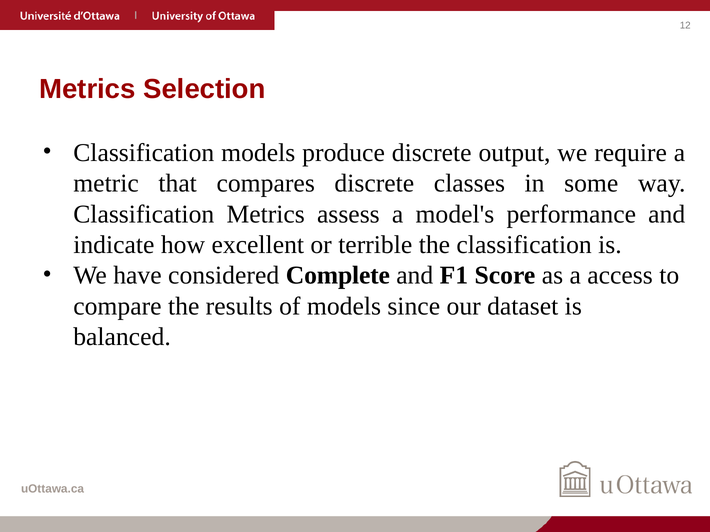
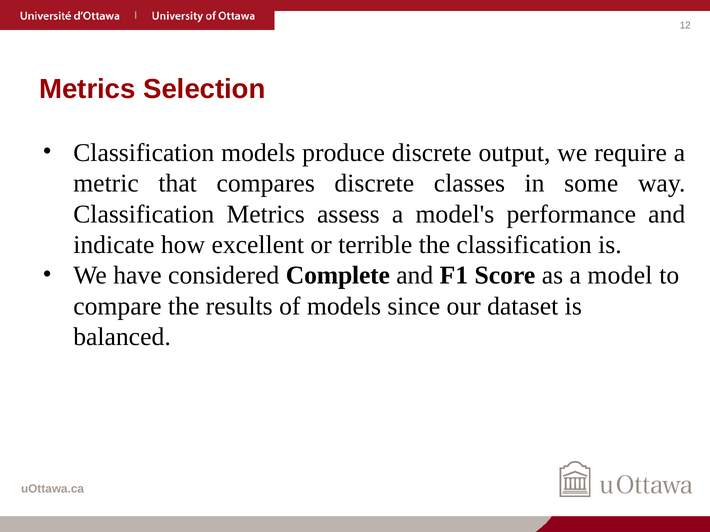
access: access -> model
